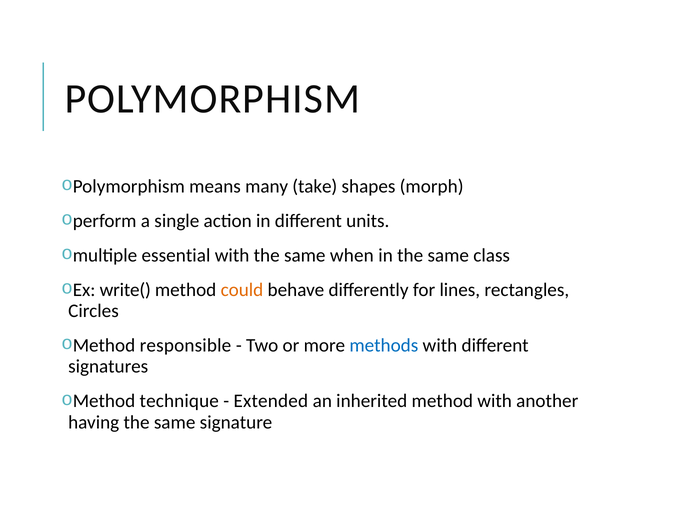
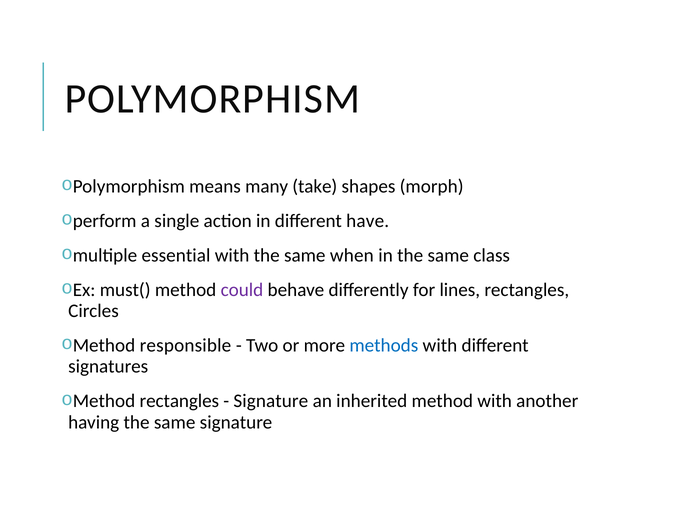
units: units -> have
write(: write( -> must(
could colour: orange -> purple
technique at (179, 401): technique -> rectangles
Extended at (271, 401): Extended -> Signature
